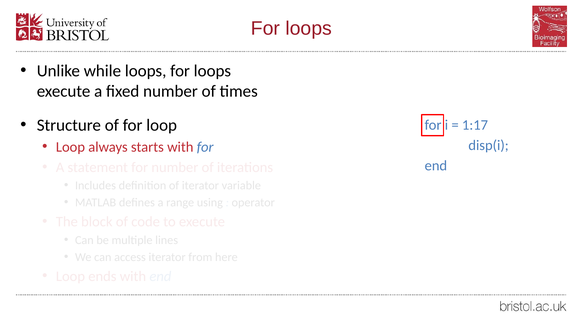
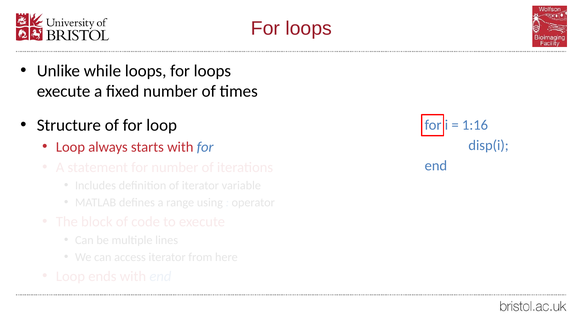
1:17: 1:17 -> 1:16
